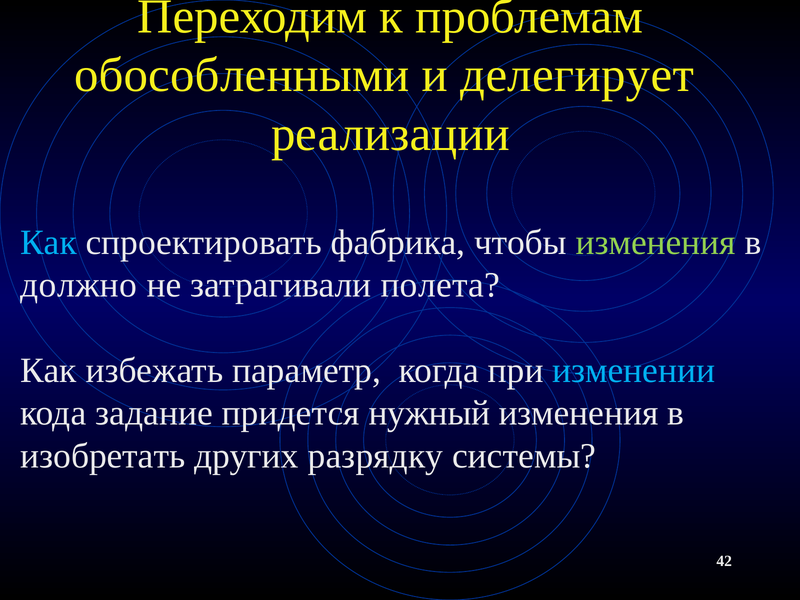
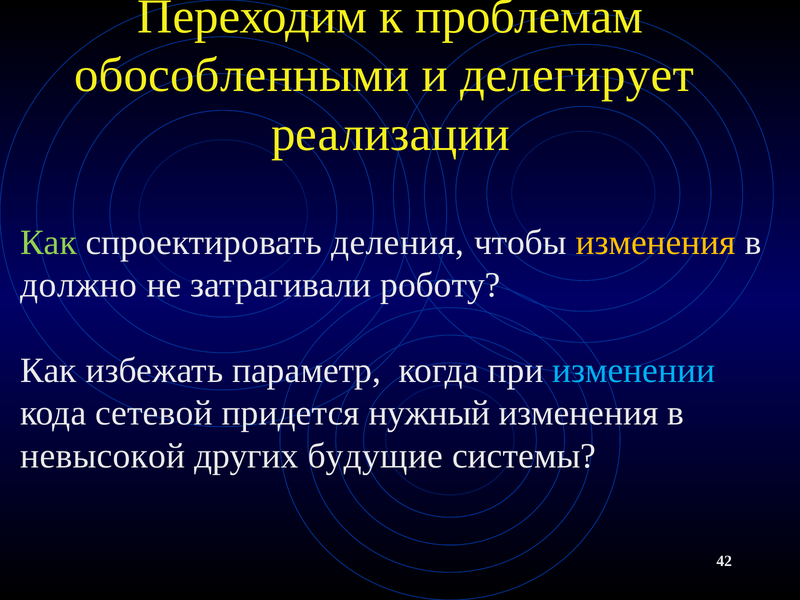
Как at (49, 242) colour: light blue -> light green
фабрика: фабрика -> деления
изменения at (656, 242) colour: light green -> yellow
полета: полета -> роботу
задание: задание -> сетевой
изобретать: изобретать -> невысокой
разрядку: разрядку -> будущие
